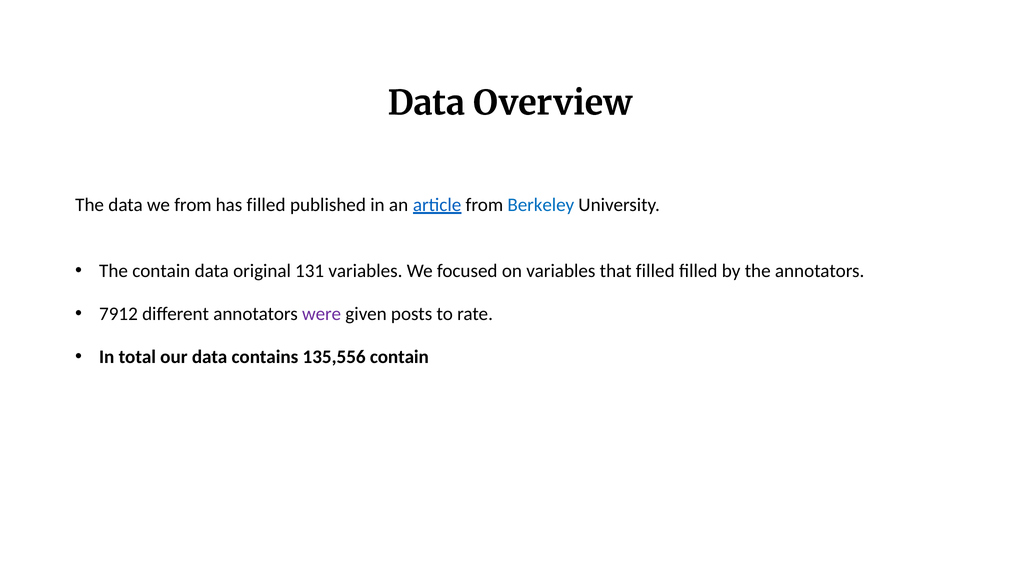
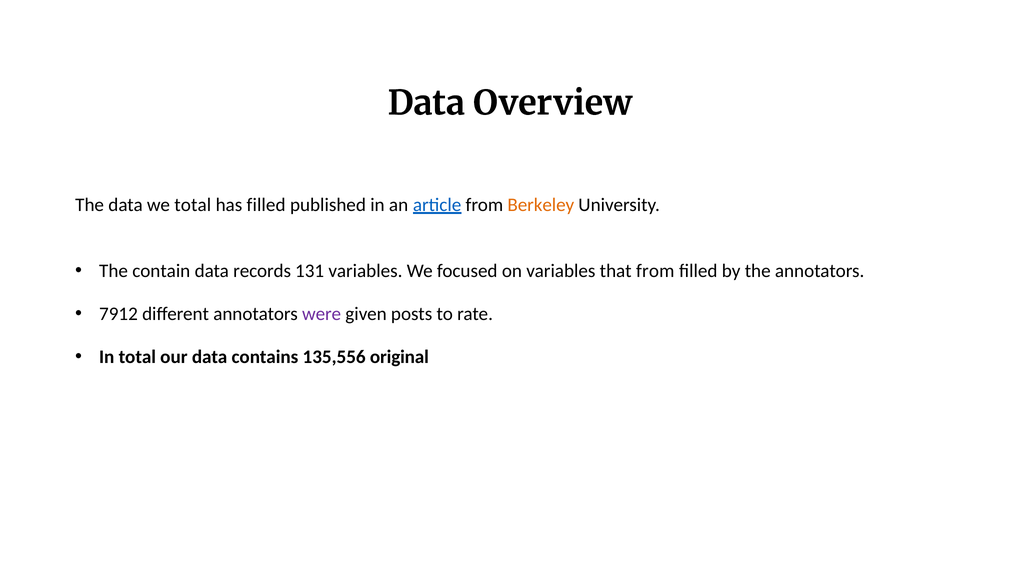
we from: from -> total
Berkeley colour: blue -> orange
original: original -> records
that filled: filled -> from
135,556 contain: contain -> original
